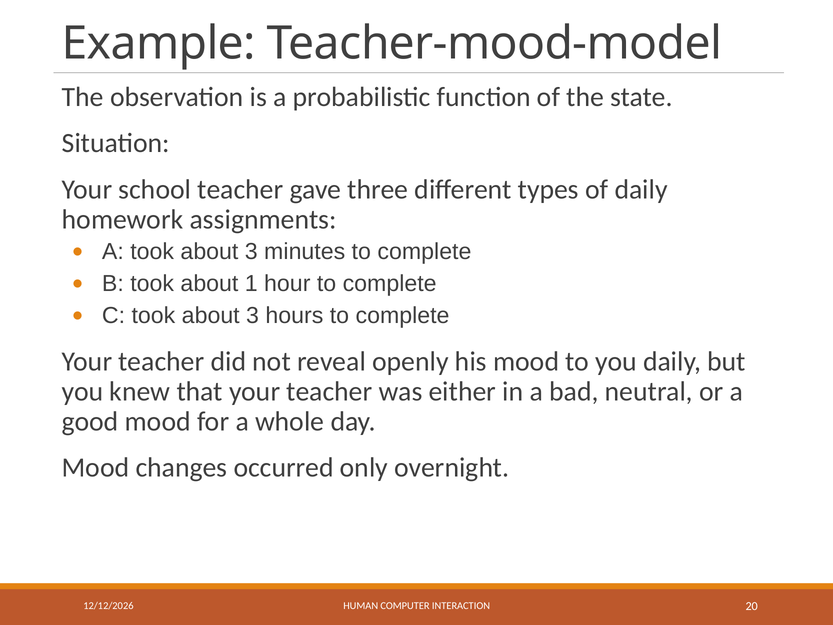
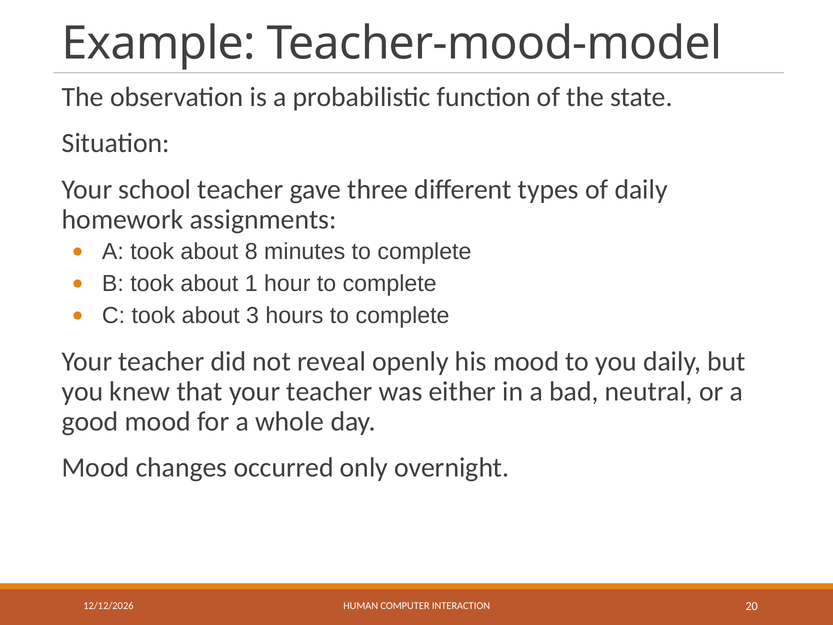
A took about 3: 3 -> 8
